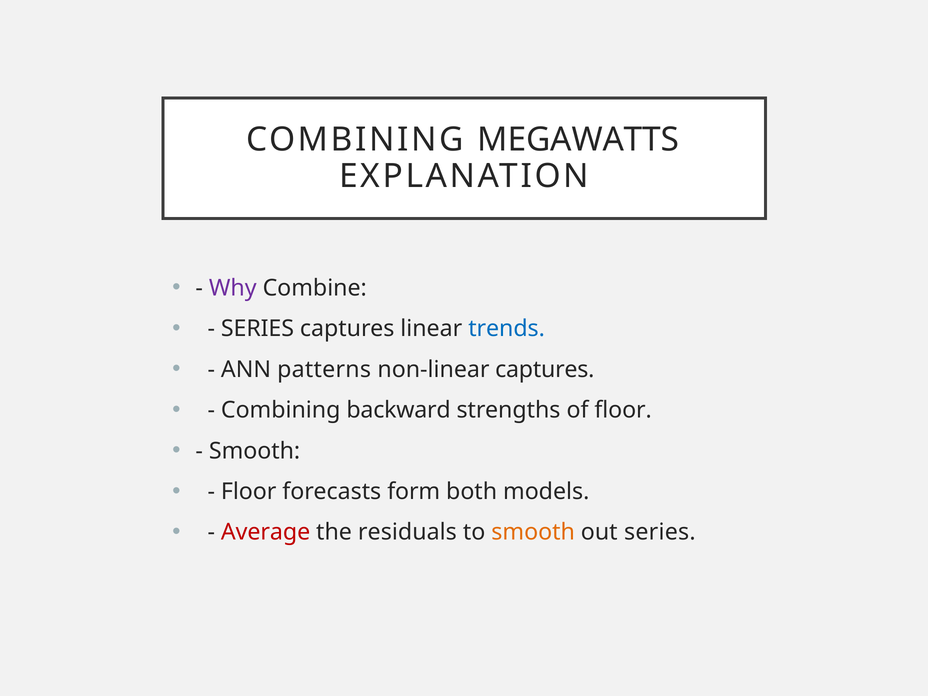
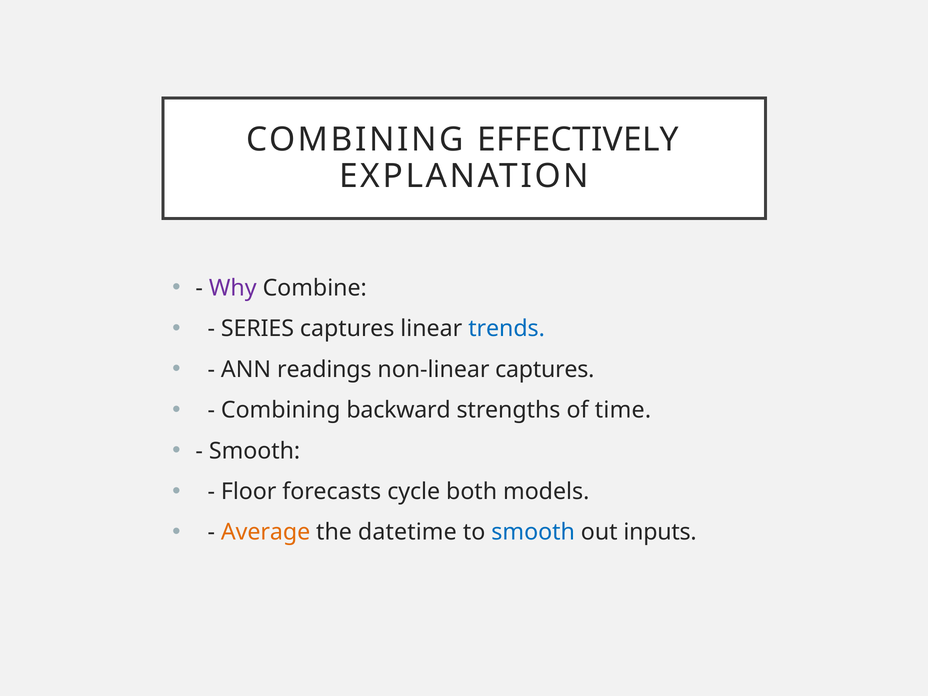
MEGAWATTS: MEGAWATTS -> EFFECTIVELY
patterns: patterns -> readings
of floor: floor -> time
form: form -> cycle
Average colour: red -> orange
residuals: residuals -> datetime
smooth at (533, 532) colour: orange -> blue
out series: series -> inputs
